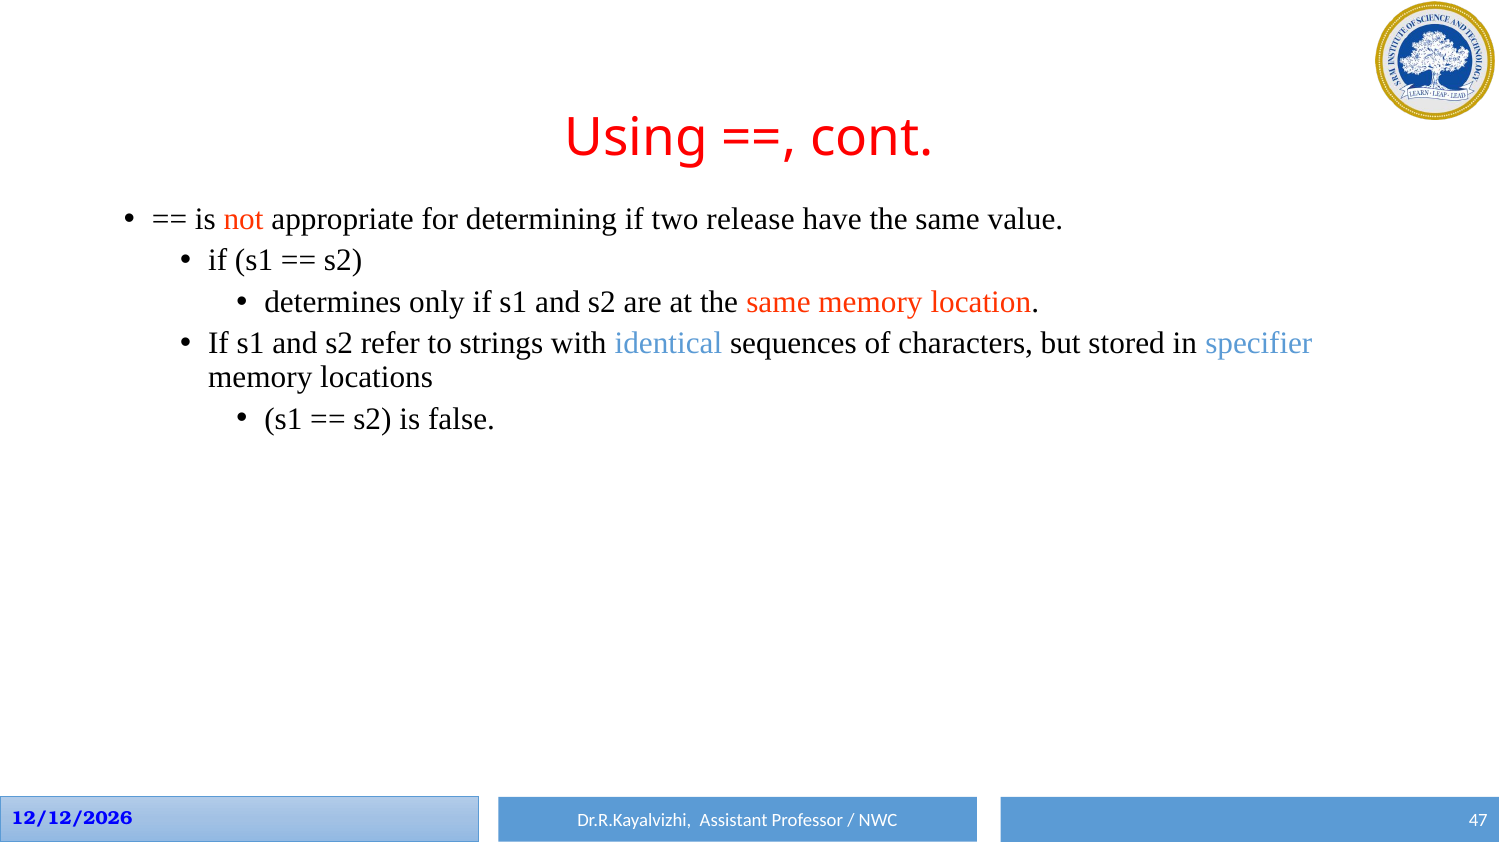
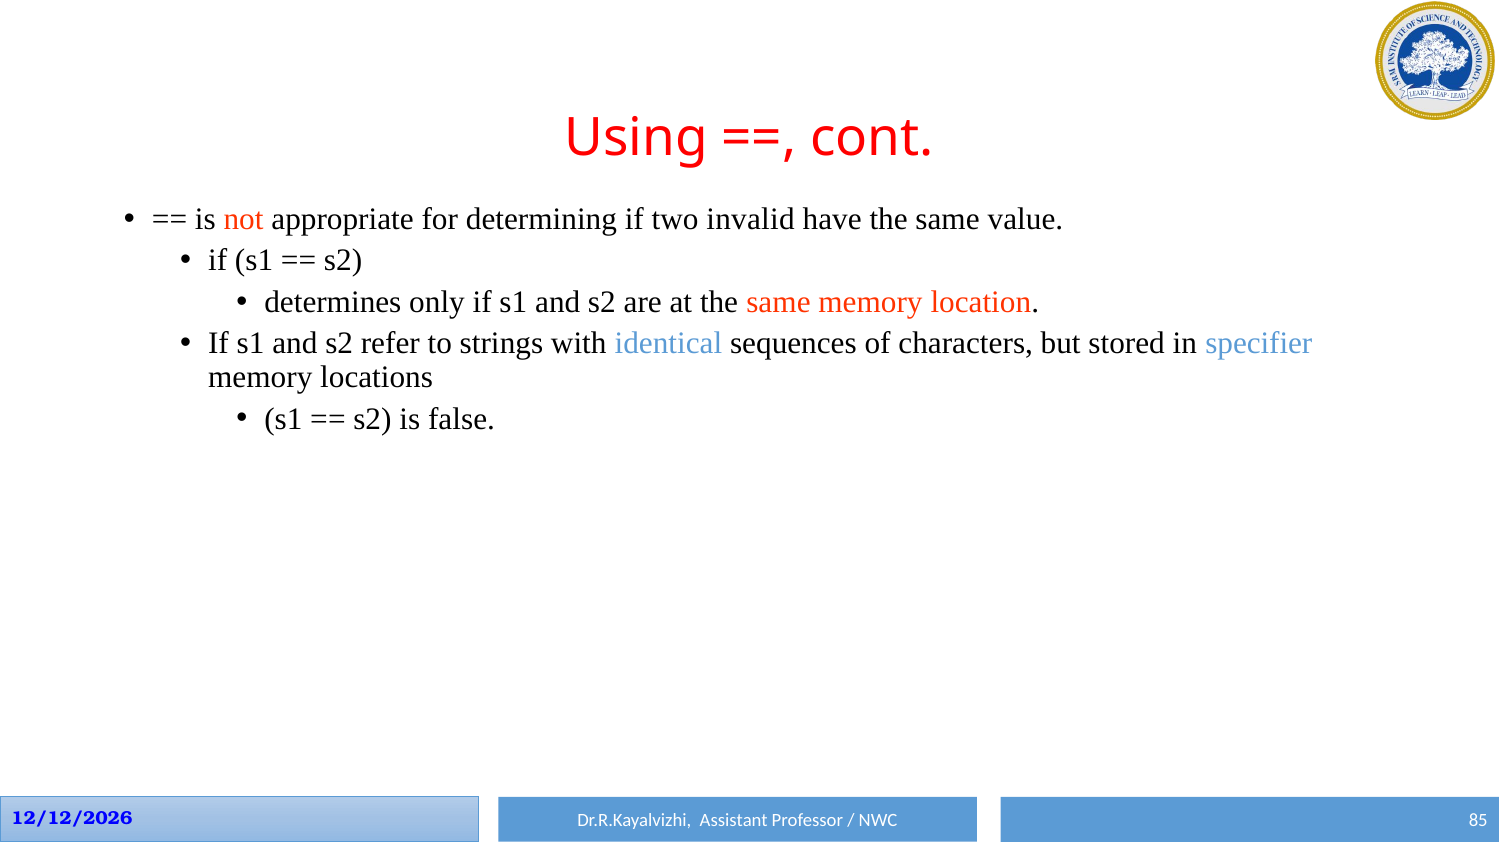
release: release -> invalid
47: 47 -> 85
